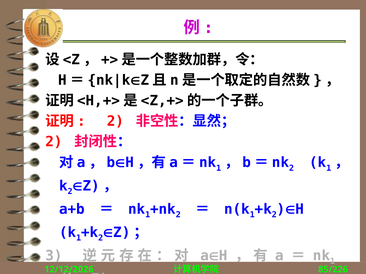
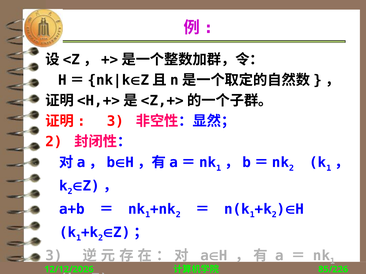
2 at (115, 121): 2 -> 3
